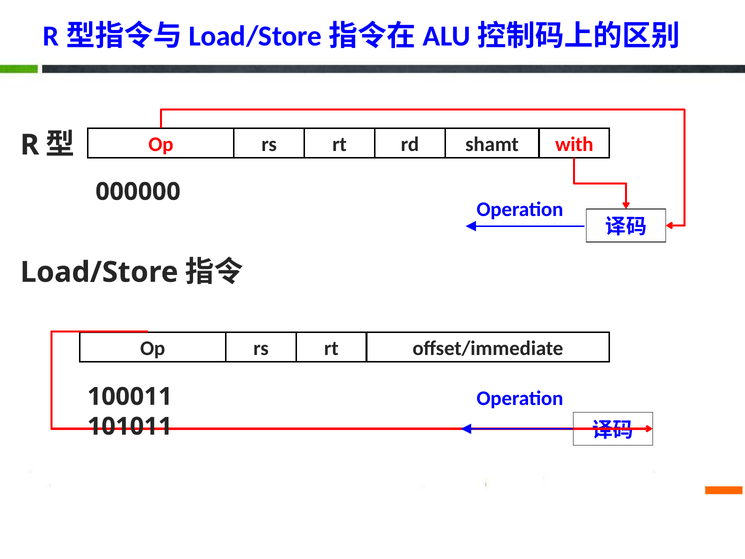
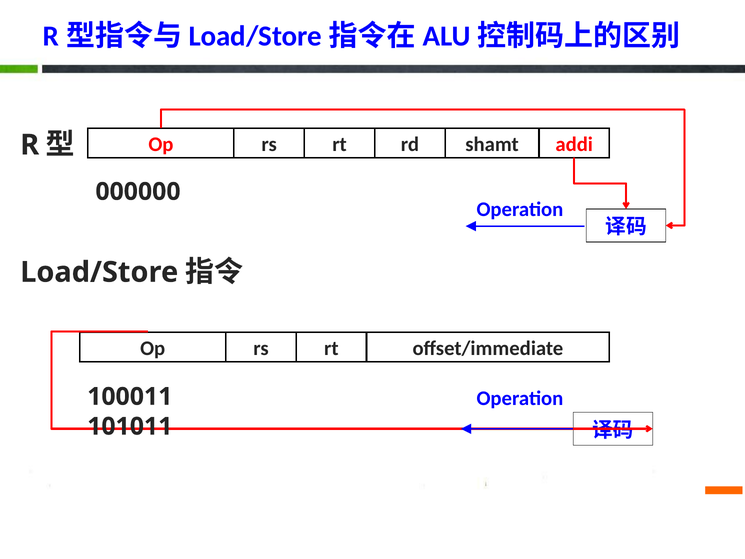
with: with -> addi
